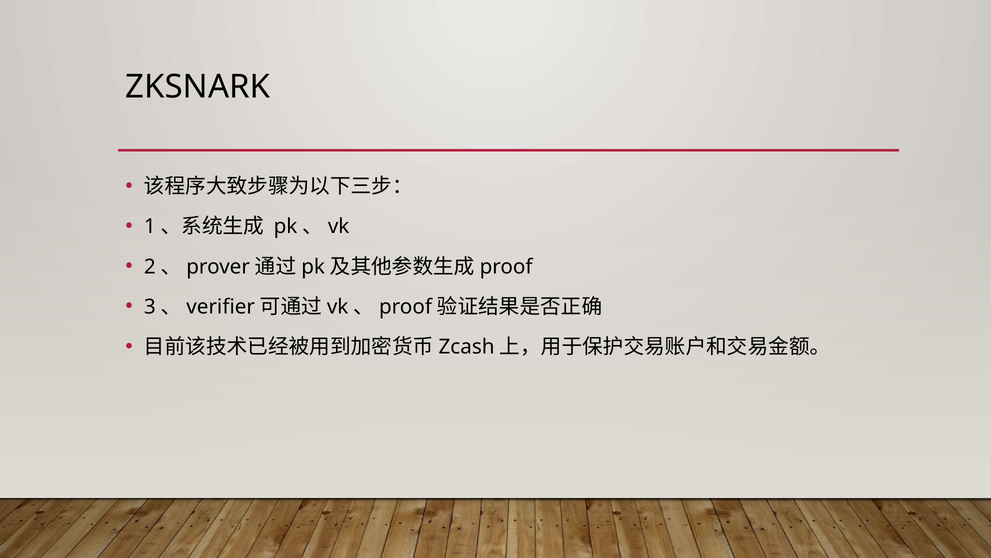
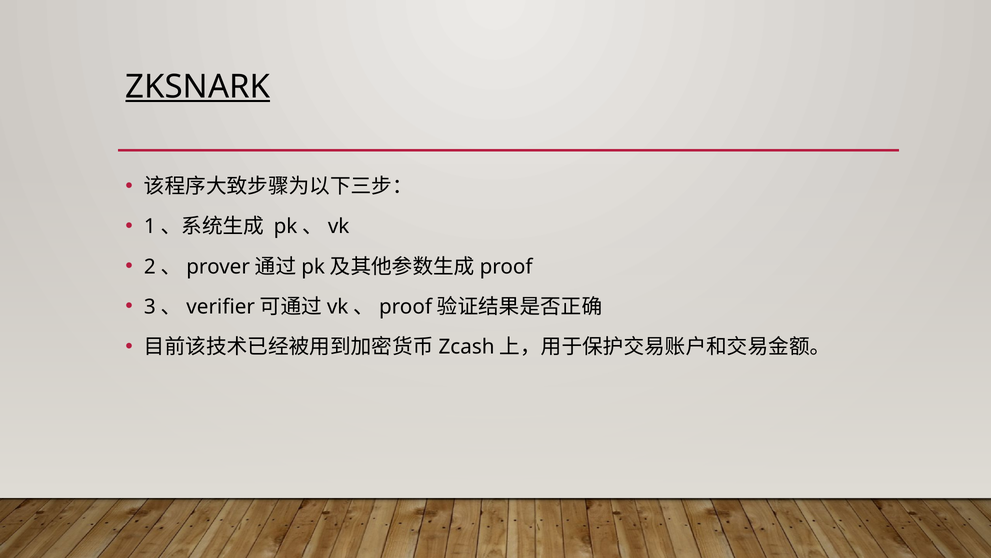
ZKSNARK underline: none -> present
